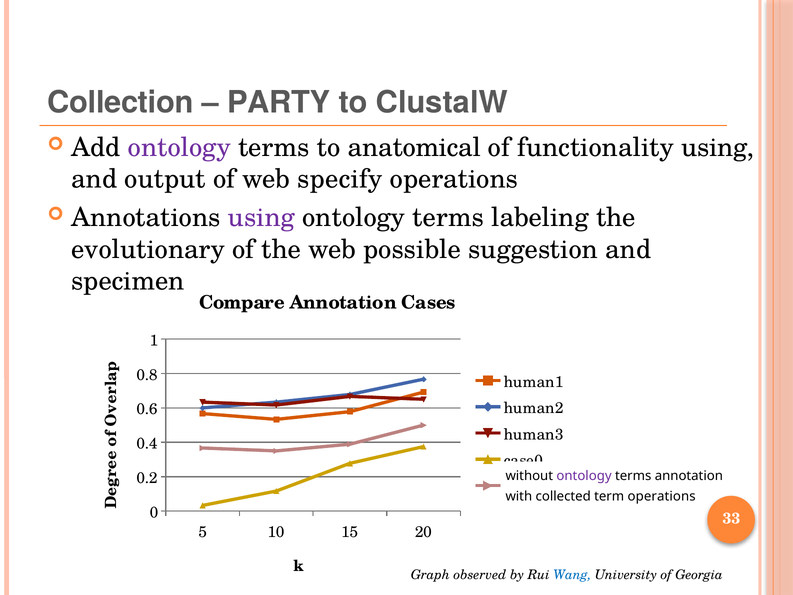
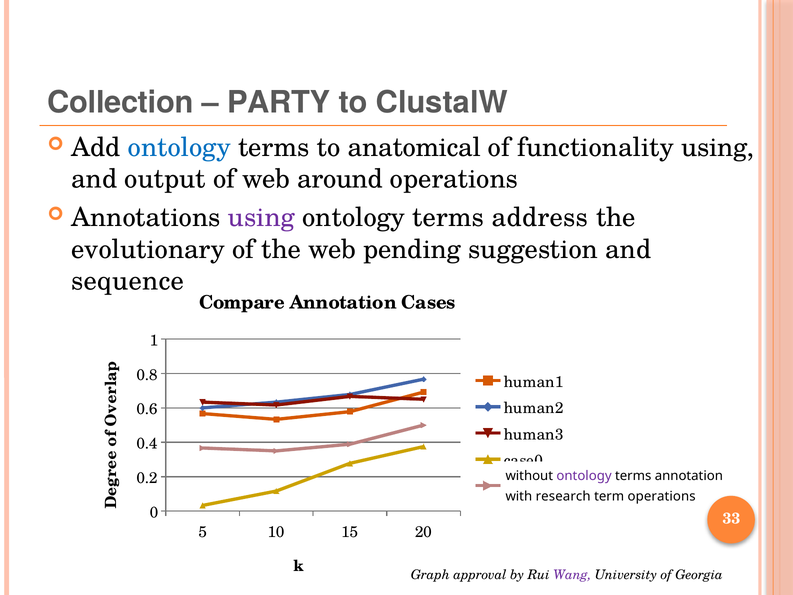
ontology at (179, 147) colour: purple -> blue
specify: specify -> around
labeling: labeling -> address
possible: possible -> pending
specimen: specimen -> sequence
collected: collected -> research
observed: observed -> approval
Wang colour: blue -> purple
